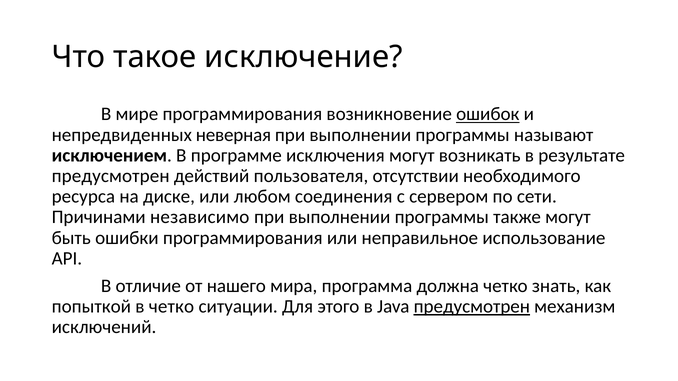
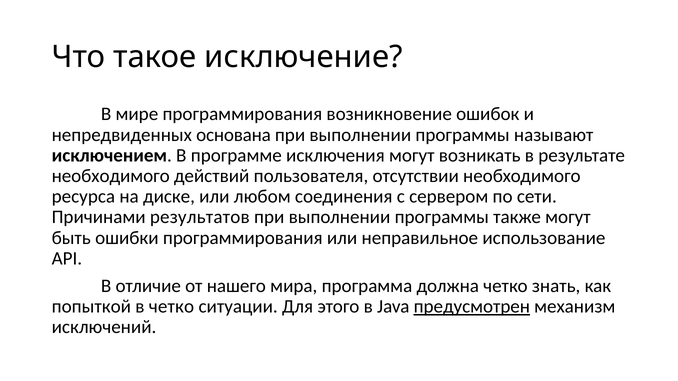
ошибок underline: present -> none
неверная: неверная -> основана
предусмотрен at (111, 176): предусмотрен -> необходимого
независимо: независимо -> результатов
